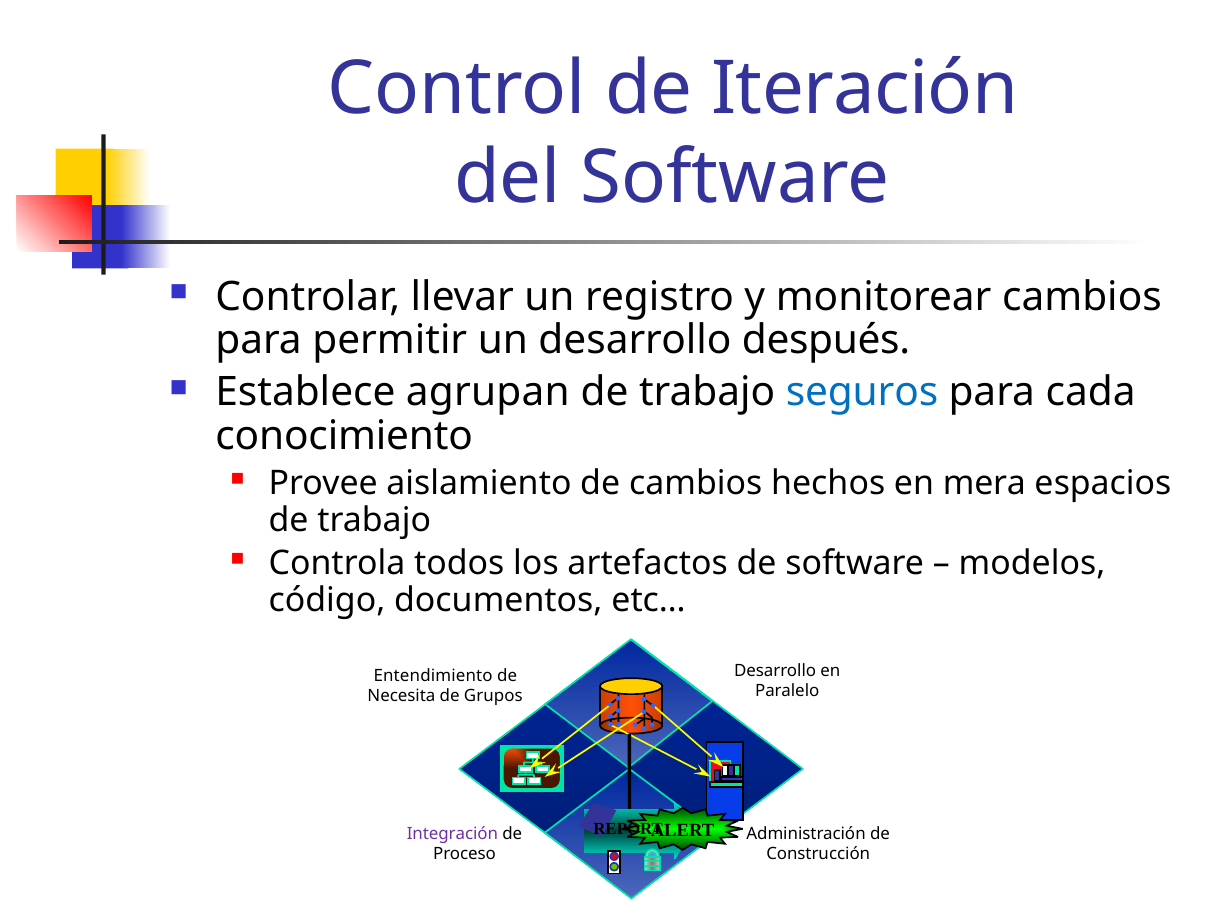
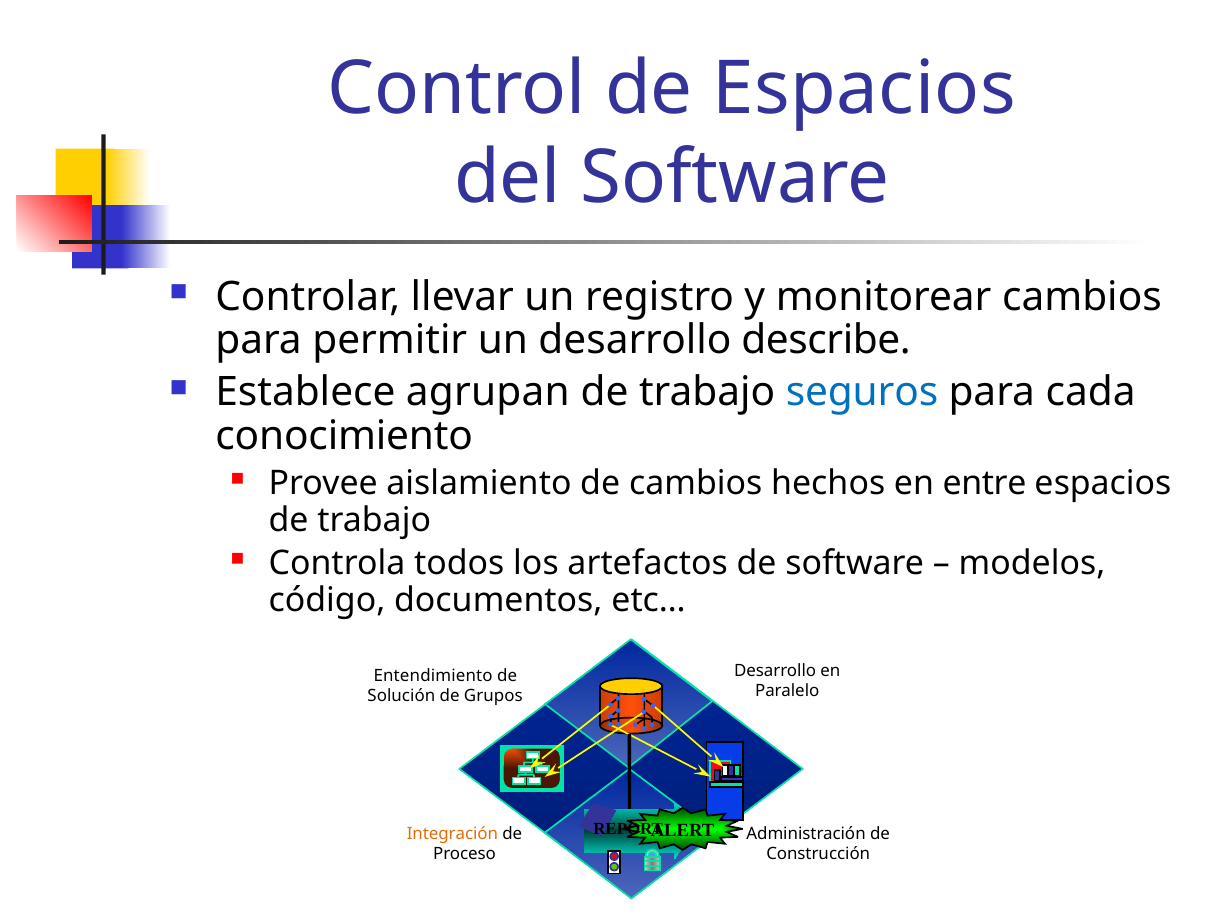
de Iteración: Iteración -> Espacios
después: después -> describe
mera: mera -> entre
Necesita: Necesita -> Solución
Integración colour: purple -> orange
